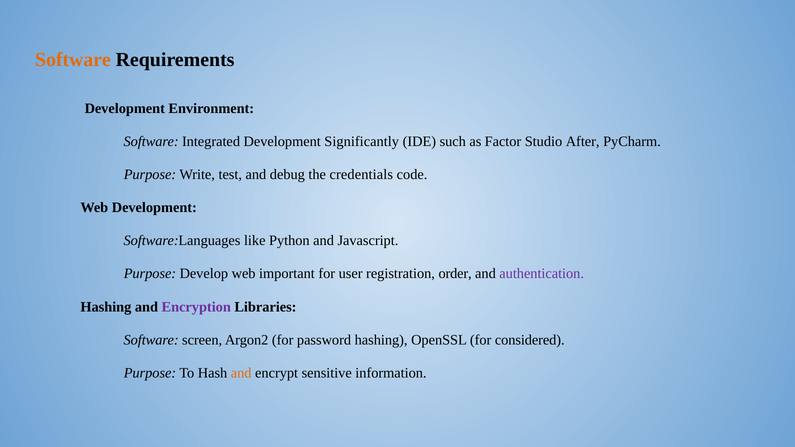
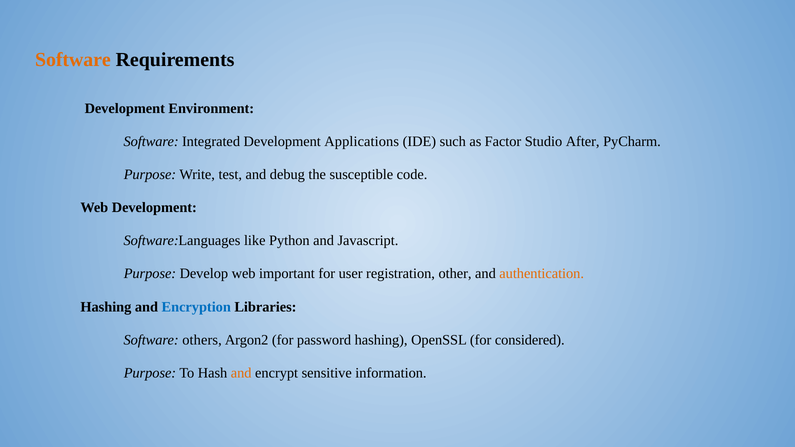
Significantly: Significantly -> Applications
credentials: credentials -> susceptible
order: order -> other
authentication colour: purple -> orange
Encryption colour: purple -> blue
screen: screen -> others
